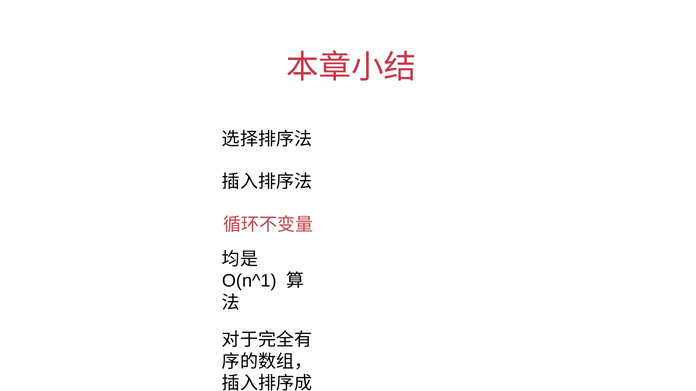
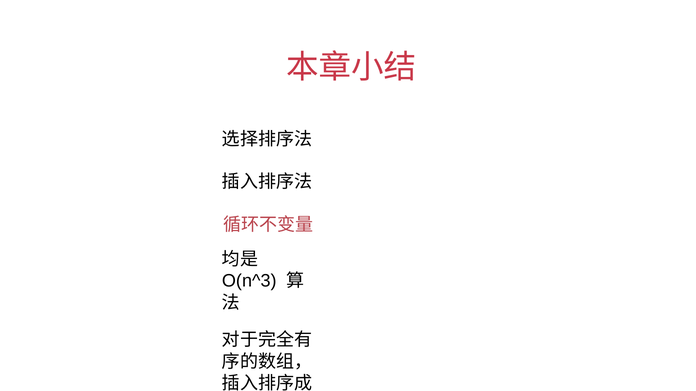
O(n^1: O(n^1 -> O(n^3
